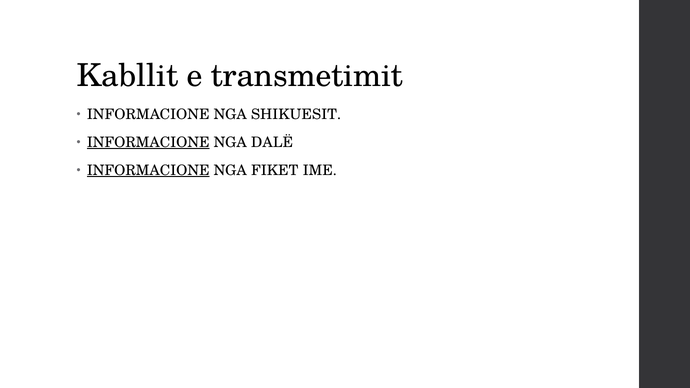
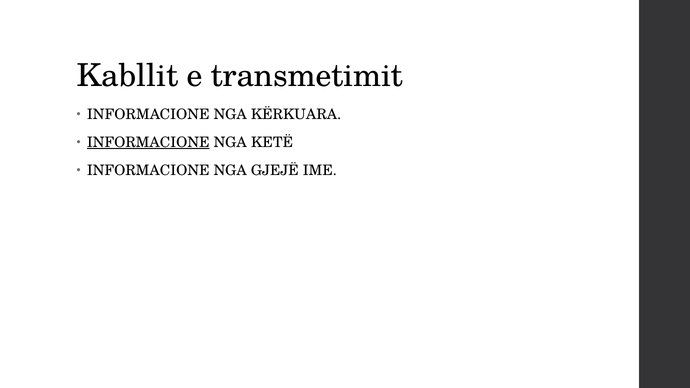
SHIKUESIT: SHIKUESIT -> KËRKUARA
DALË: DALË -> KETË
INFORMACIONE at (148, 170) underline: present -> none
FIKET: FIKET -> GJEJË
